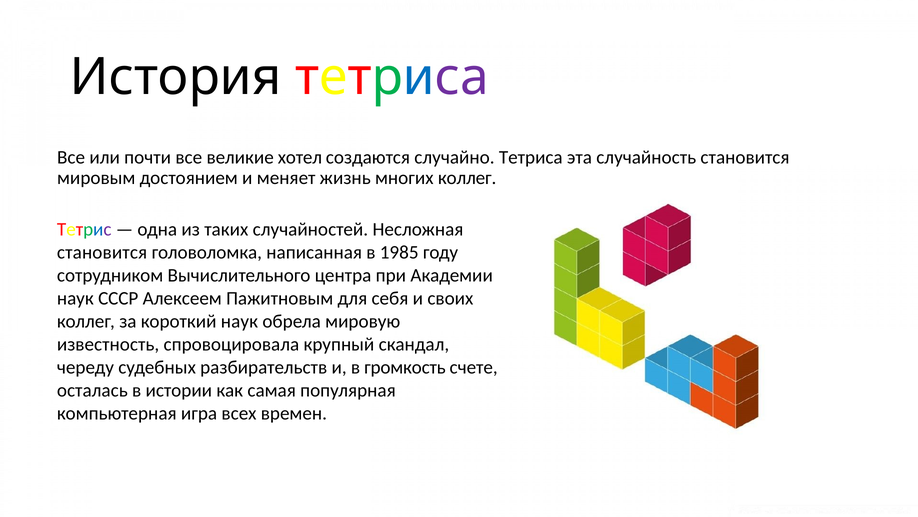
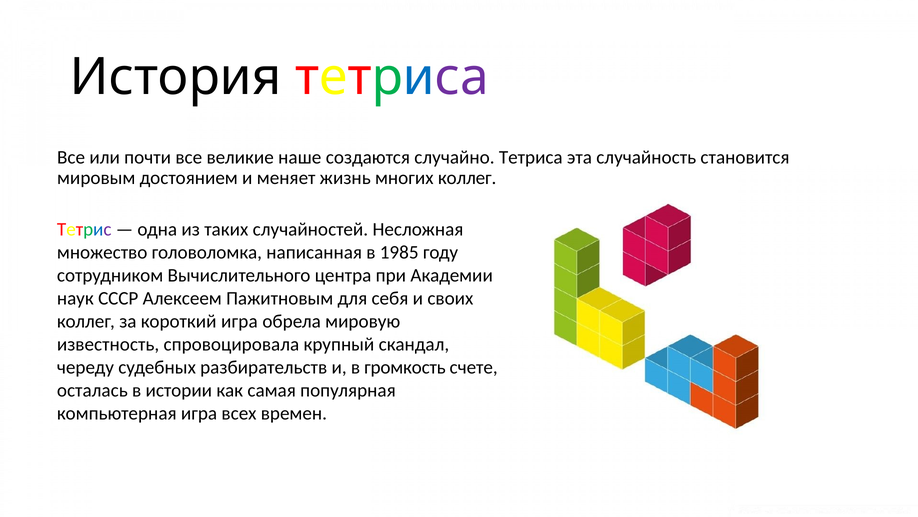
хотел: хотел -> наше
становится at (102, 252): становится -> множество
короткий наук: наук -> игра
